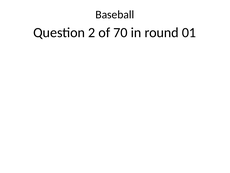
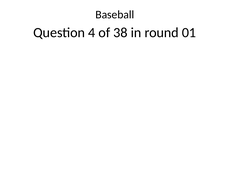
2: 2 -> 4
70: 70 -> 38
